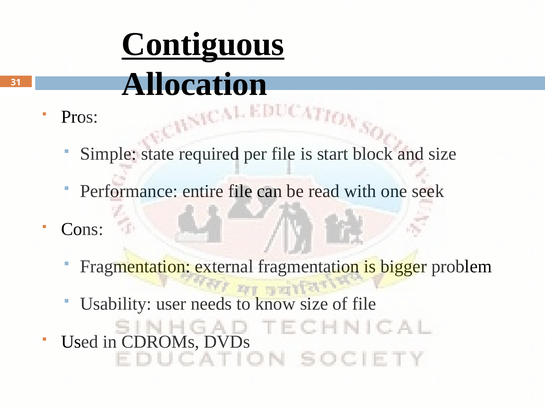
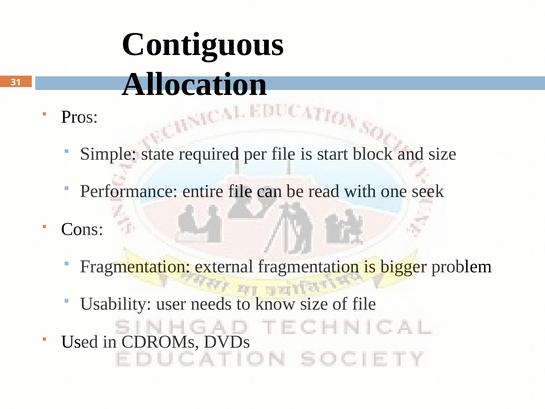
Contiguous underline: present -> none
